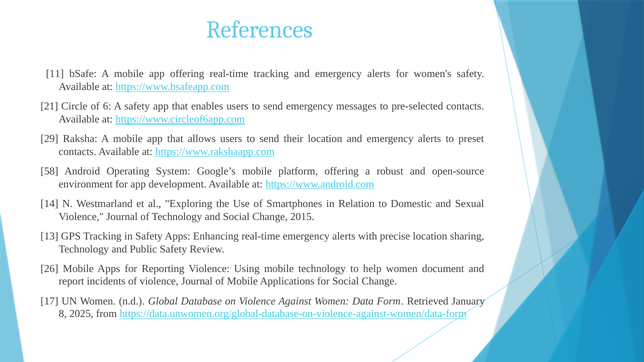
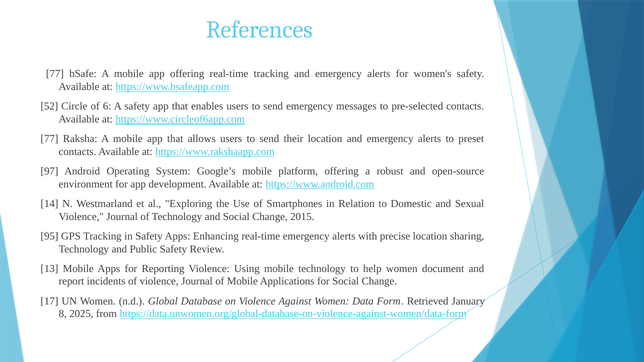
11 at (55, 74): 11 -> 77
21: 21 -> 52
29 at (50, 139): 29 -> 77
58: 58 -> 97
13: 13 -> 95
26: 26 -> 13
